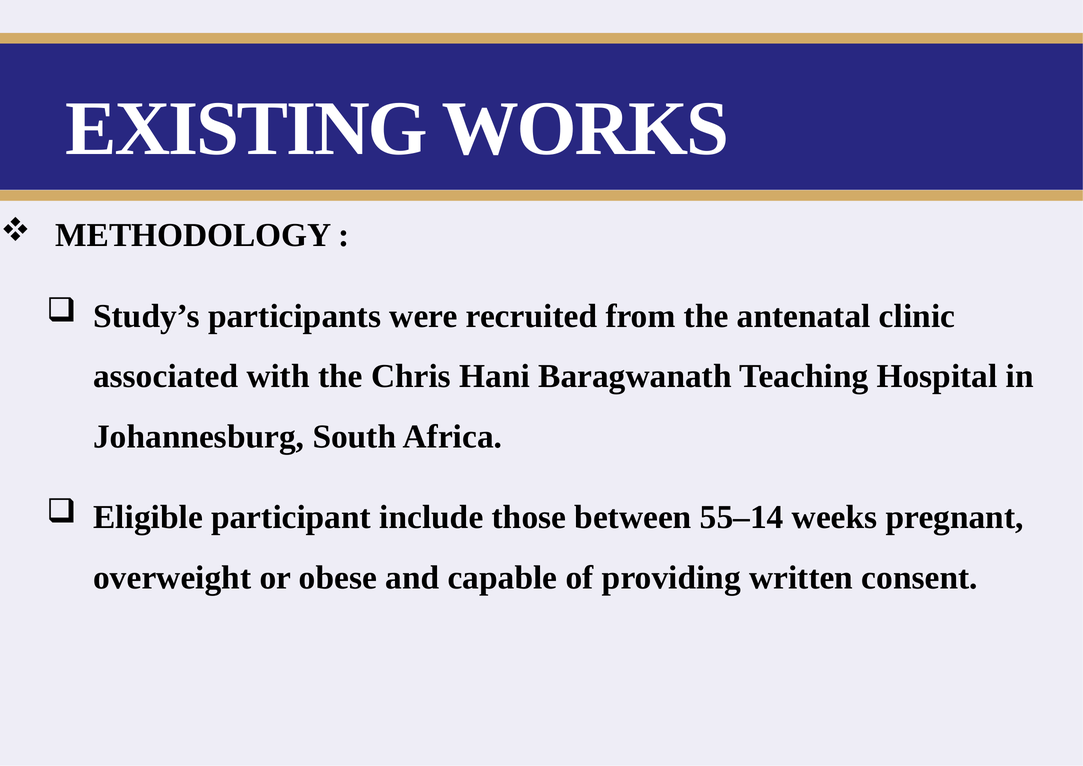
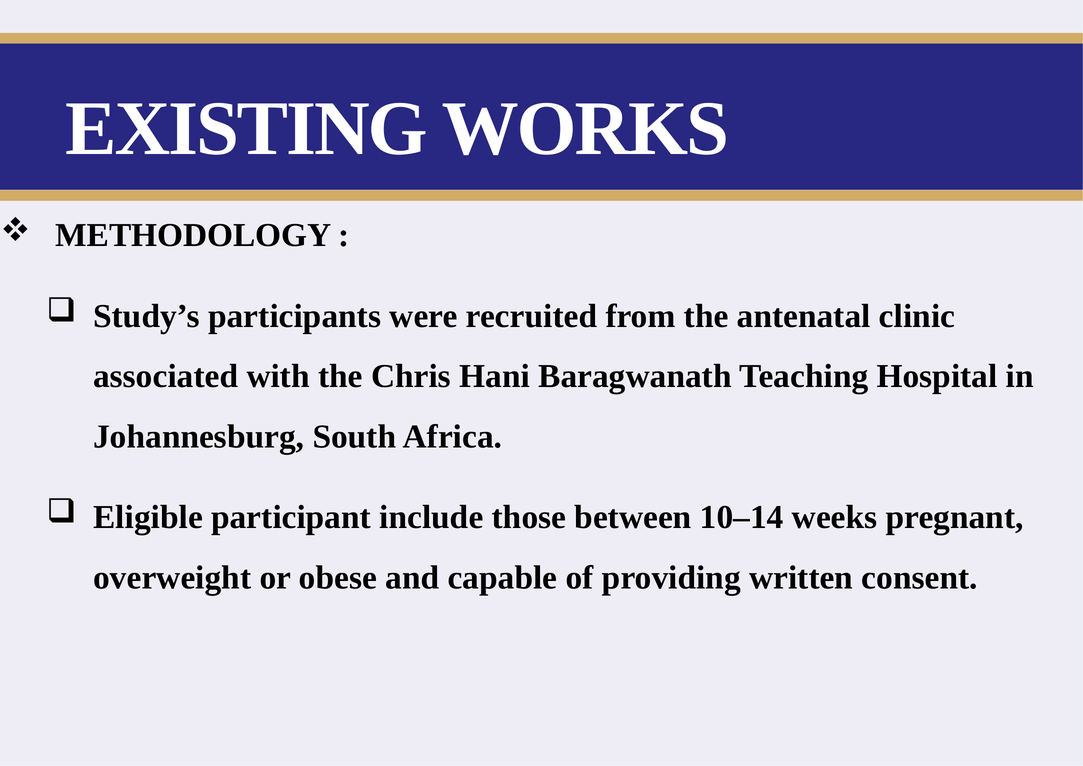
55–14: 55–14 -> 10–14
